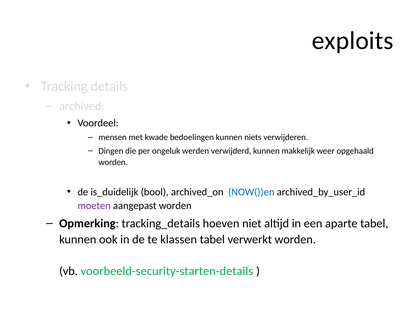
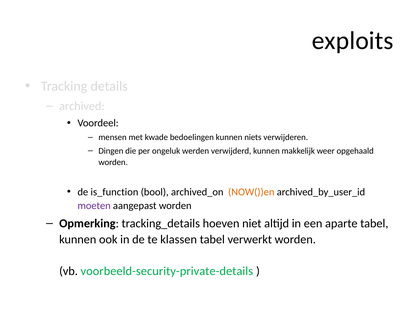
is_duidelijk: is_duidelijk -> is_function
NOW())en colour: blue -> orange
voorbeeld-security-starten-details: voorbeeld-security-starten-details -> voorbeeld-security-private-details
